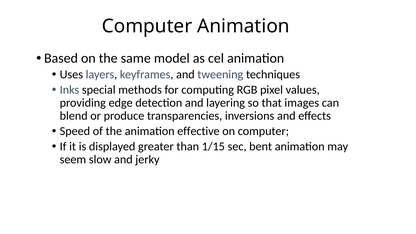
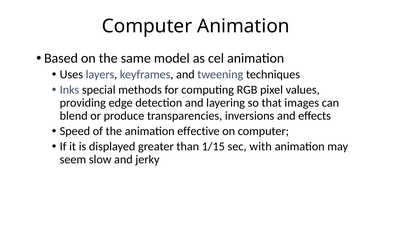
bent: bent -> with
